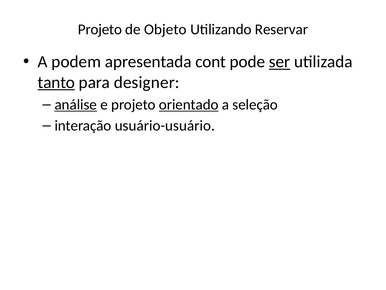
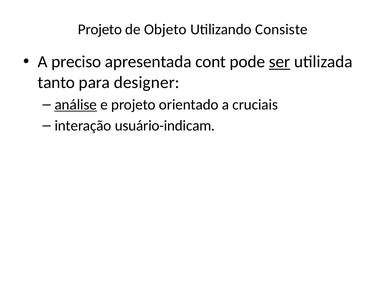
Reservar: Reservar -> Consiste
podem: podem -> preciso
tanto underline: present -> none
orientado underline: present -> none
seleção: seleção -> cruciais
usuário-usuário: usuário-usuário -> usuário-indicam
